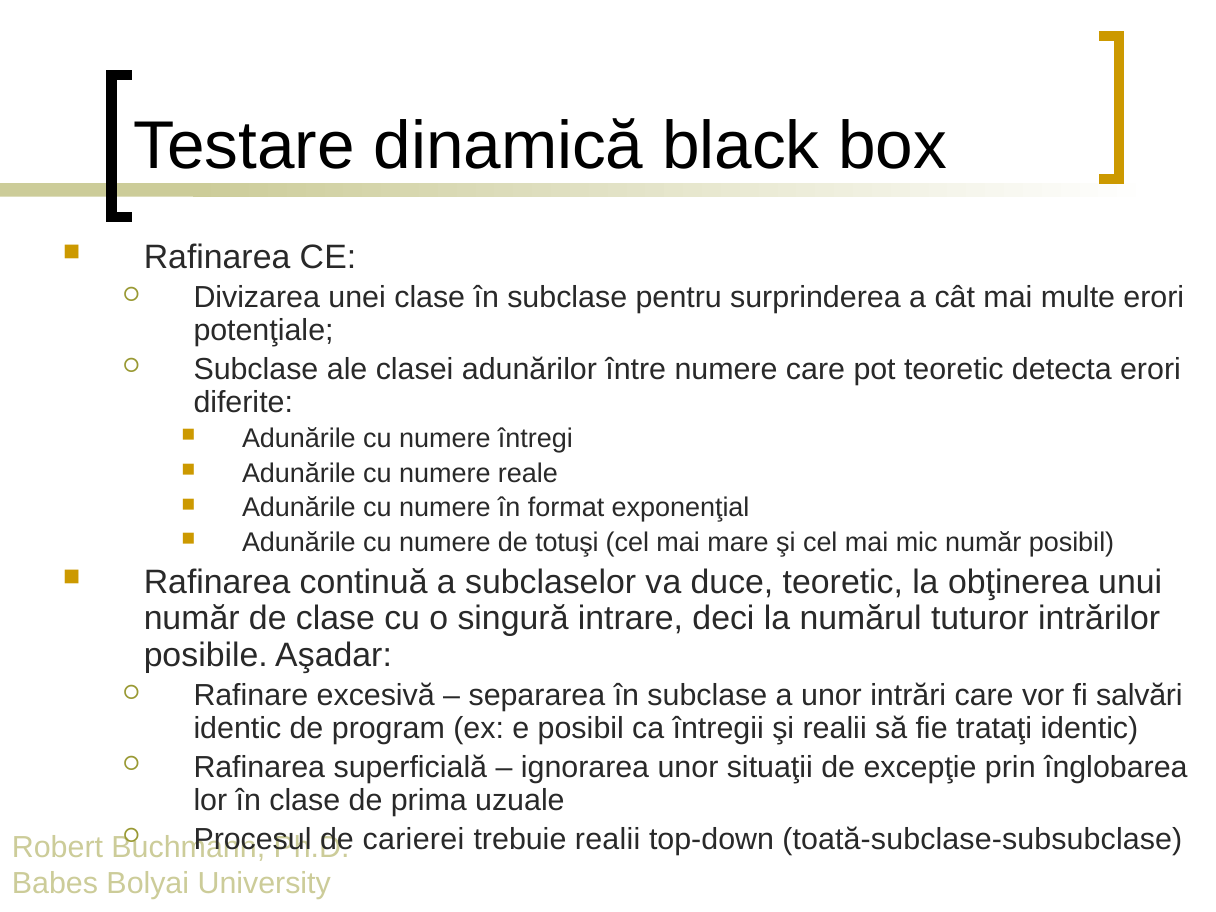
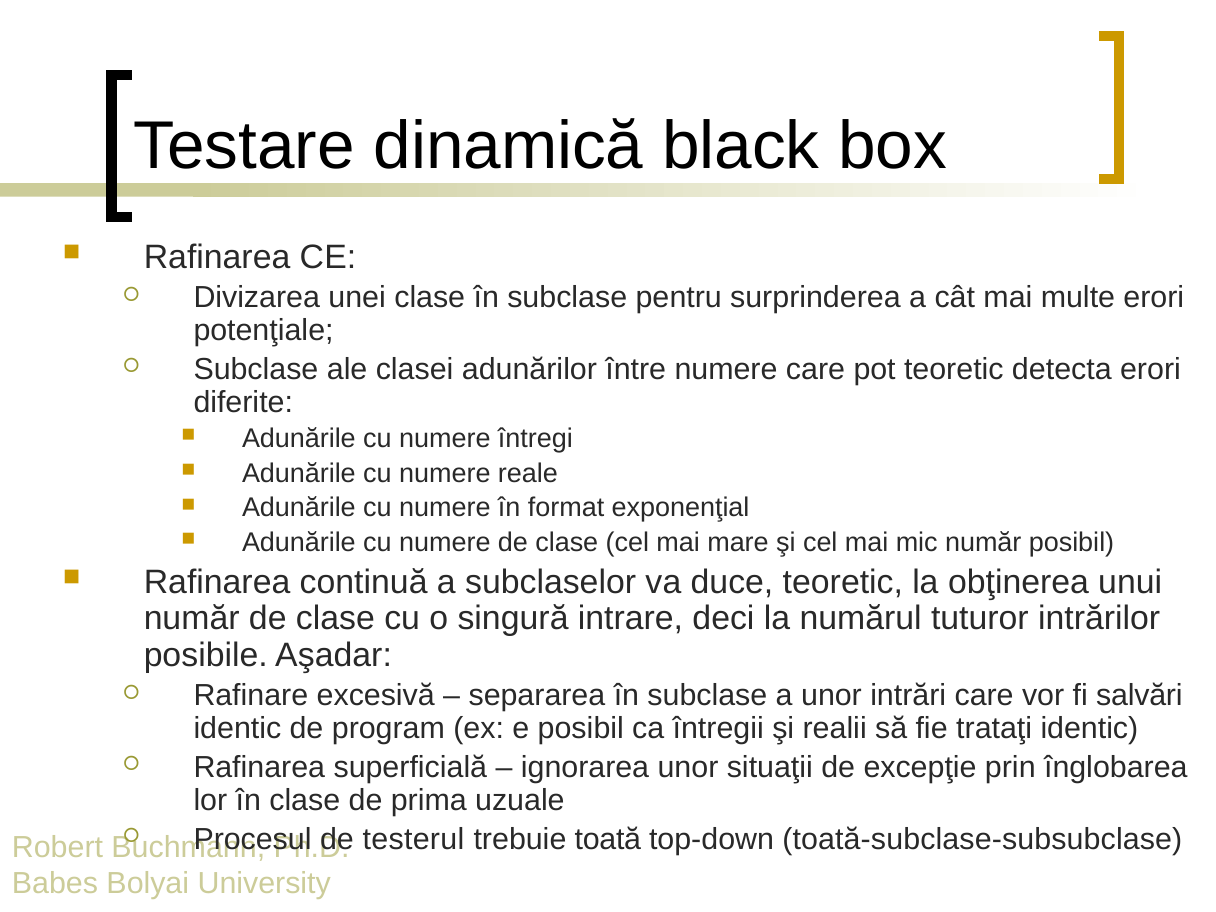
numere de totuşi: totuşi -> clase
carierei: carierei -> testerul
trebuie realii: realii -> toată
